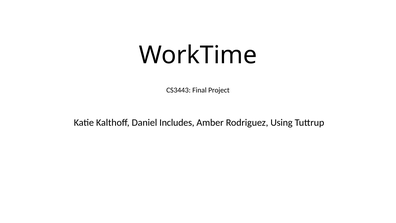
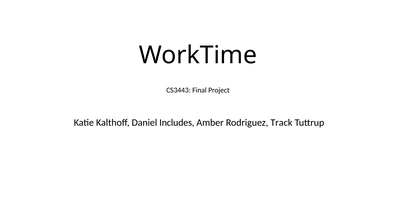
Using: Using -> Track
